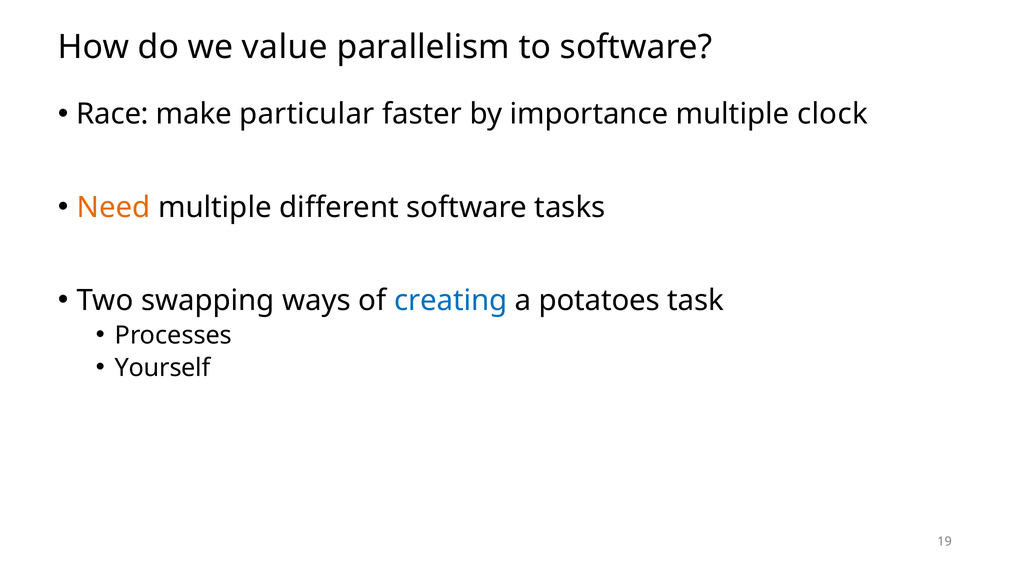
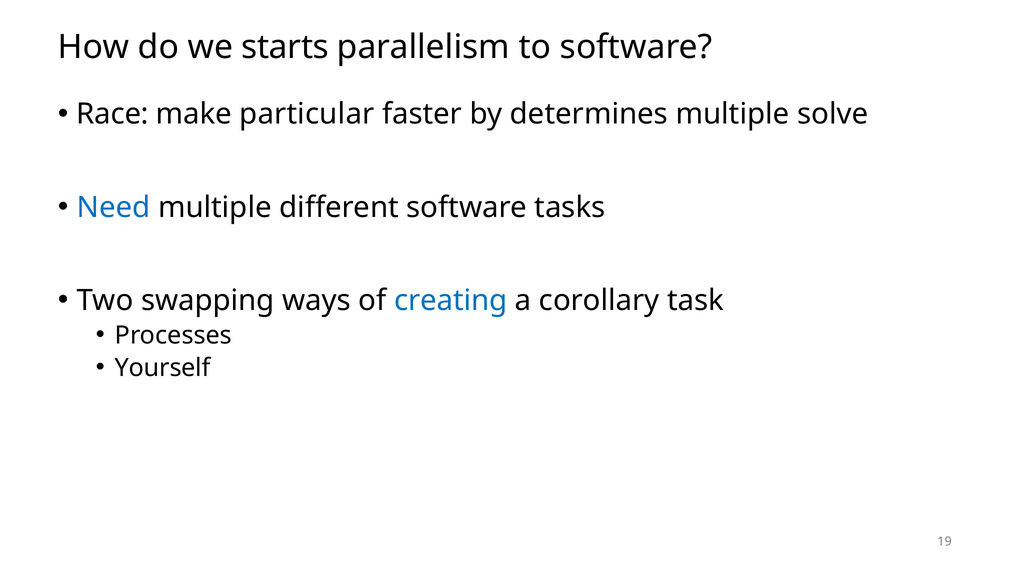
value: value -> starts
importance: importance -> determines
clock: clock -> solve
Need colour: orange -> blue
potatoes: potatoes -> corollary
